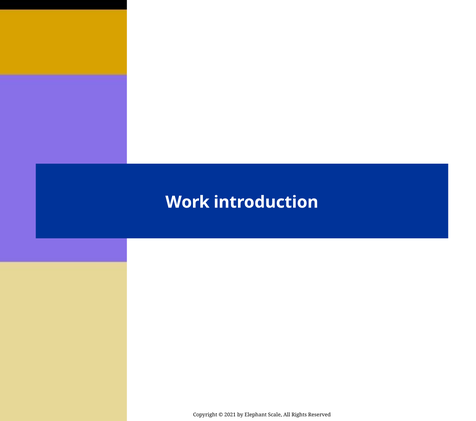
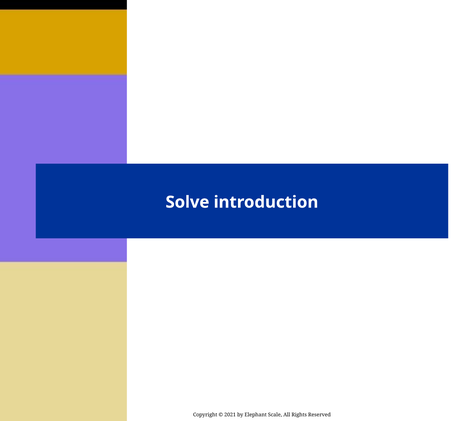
Work: Work -> Solve
